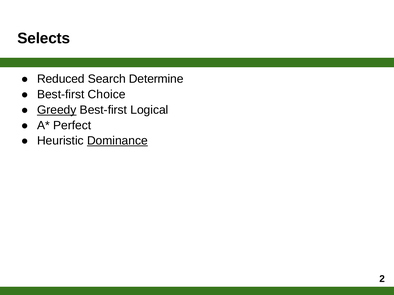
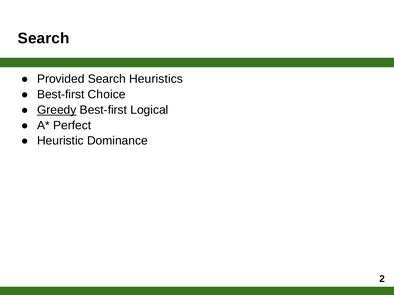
Selects at (44, 38): Selects -> Search
Reduced: Reduced -> Provided
Determine: Determine -> Heuristics
Dominance underline: present -> none
